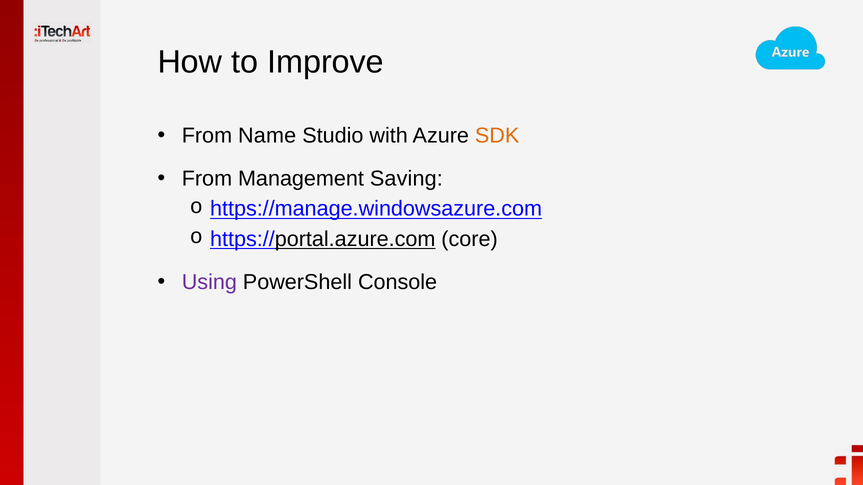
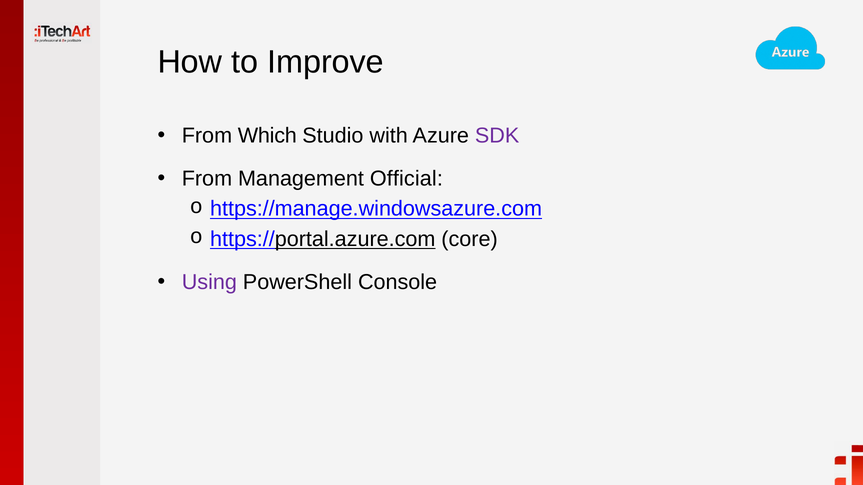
Name: Name -> Which
SDK colour: orange -> purple
Saving: Saving -> Official
